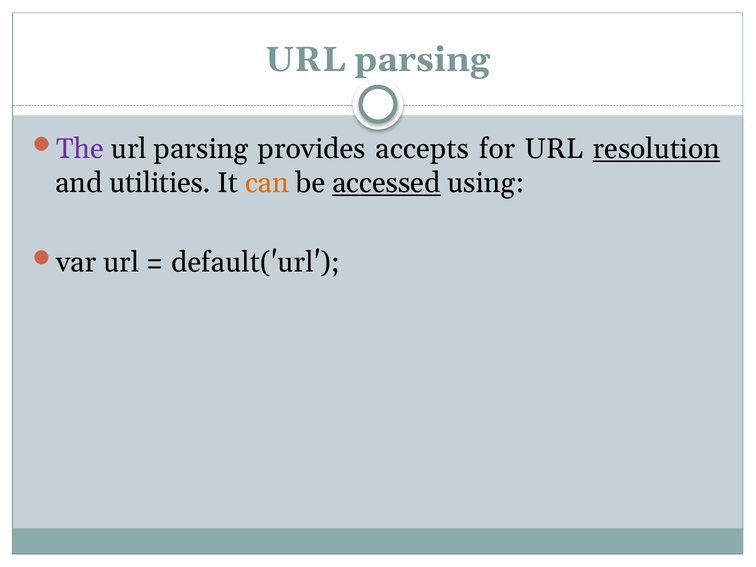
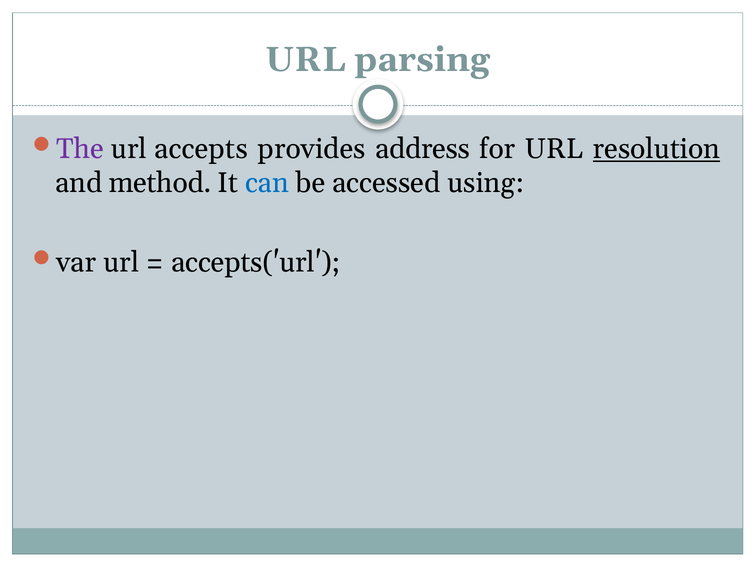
parsing at (201, 149): parsing -> accepts
accepts: accepts -> address
utilities: utilities -> method
can colour: orange -> blue
accessed underline: present -> none
default('url: default('url -> accepts('url
